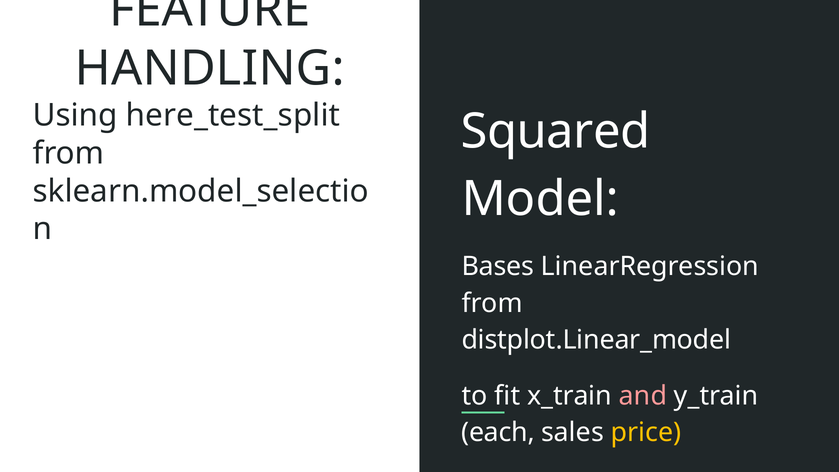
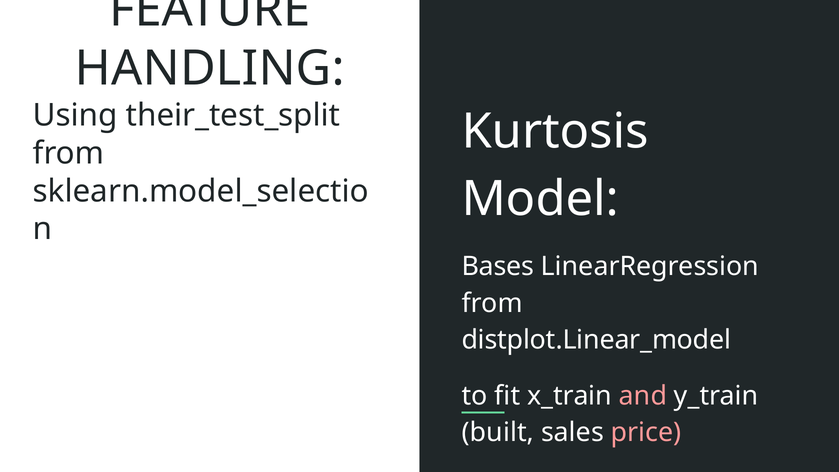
here_test_split: here_test_split -> their_test_split
Squared: Squared -> Kurtosis
each: each -> built
price colour: yellow -> pink
